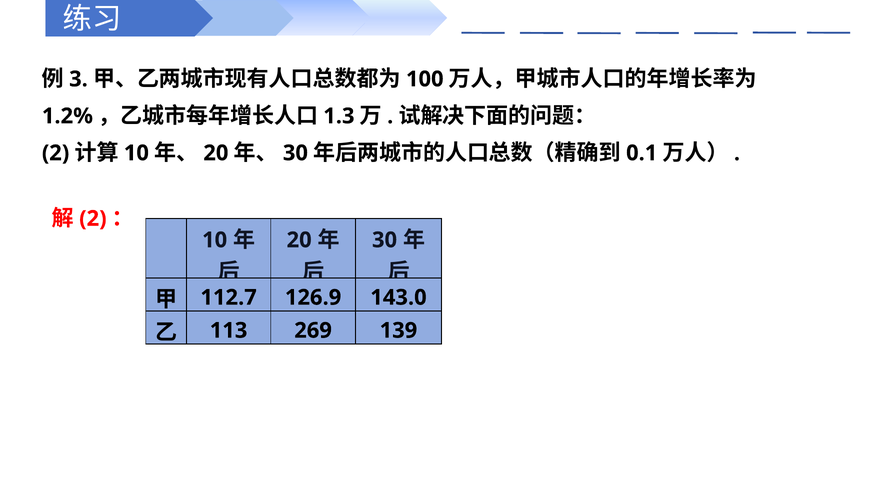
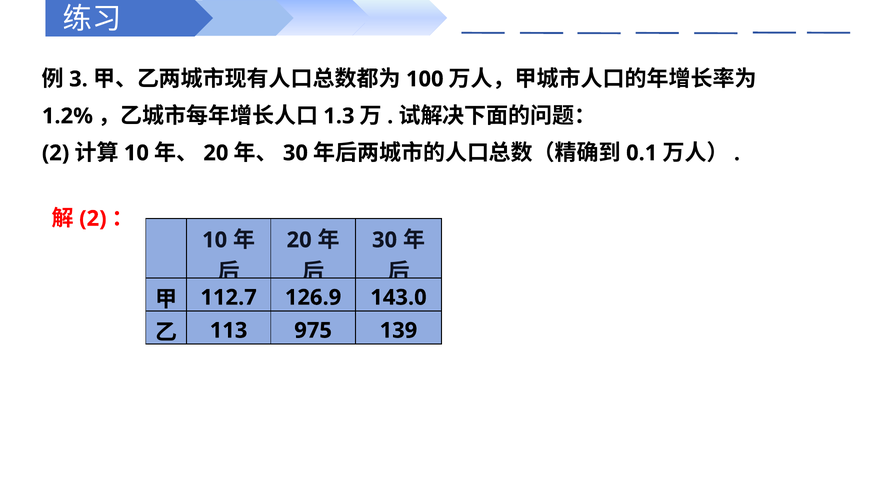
269: 269 -> 975
